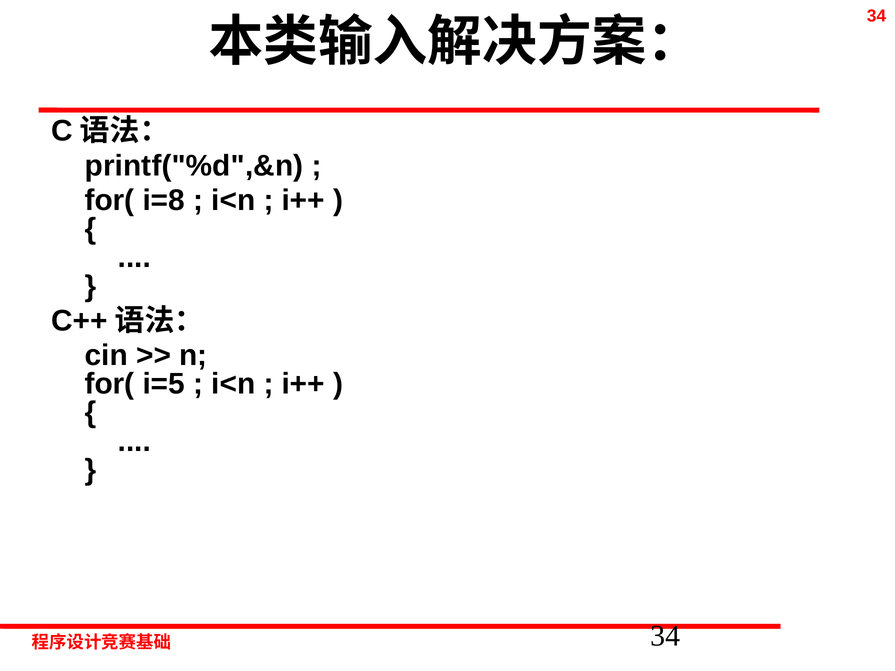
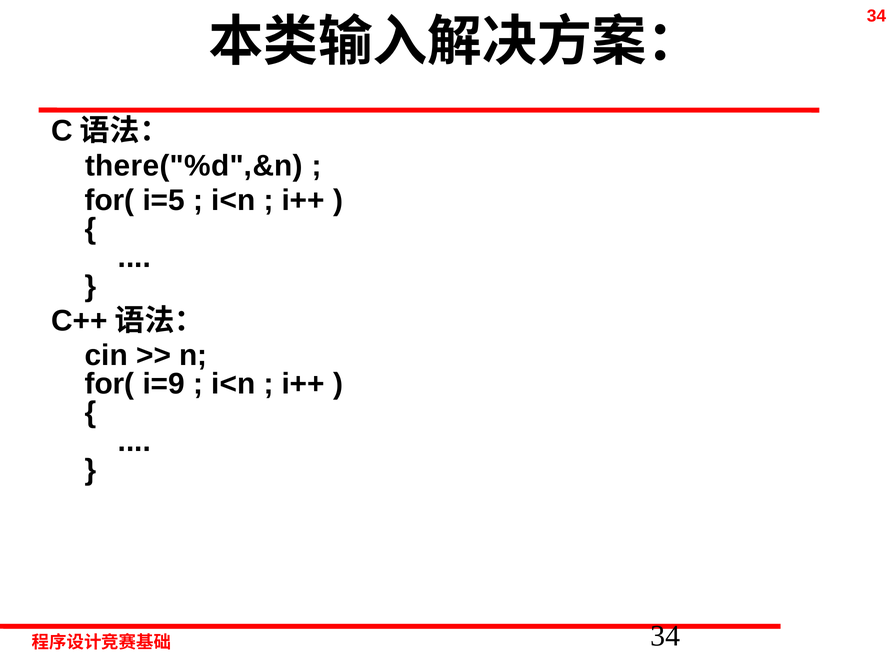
printf("%d",&n: printf("%d",&n -> there("%d",&n
i=8: i=8 -> i=5
i=5: i=5 -> i=9
